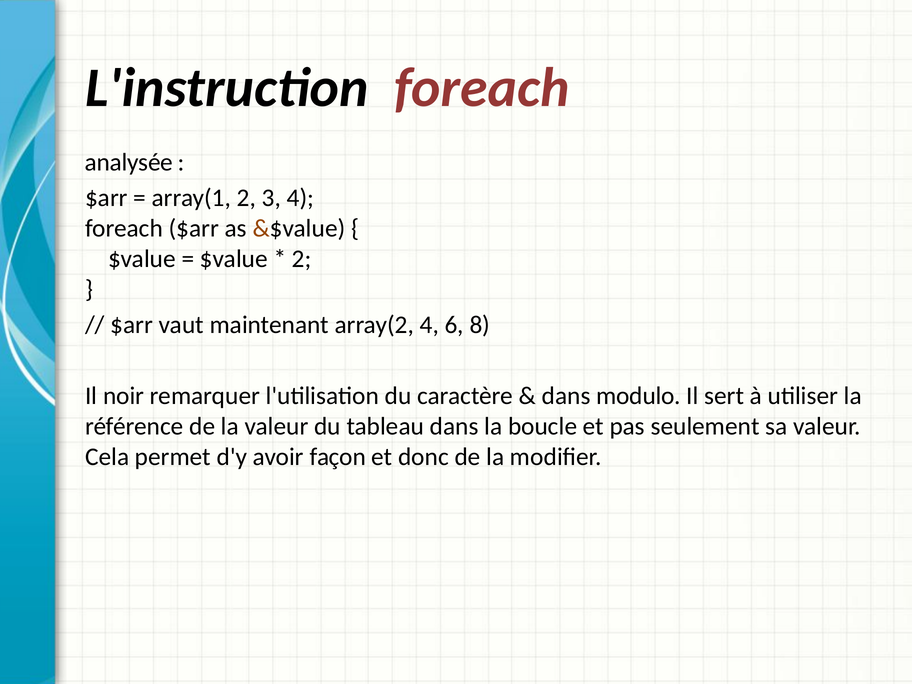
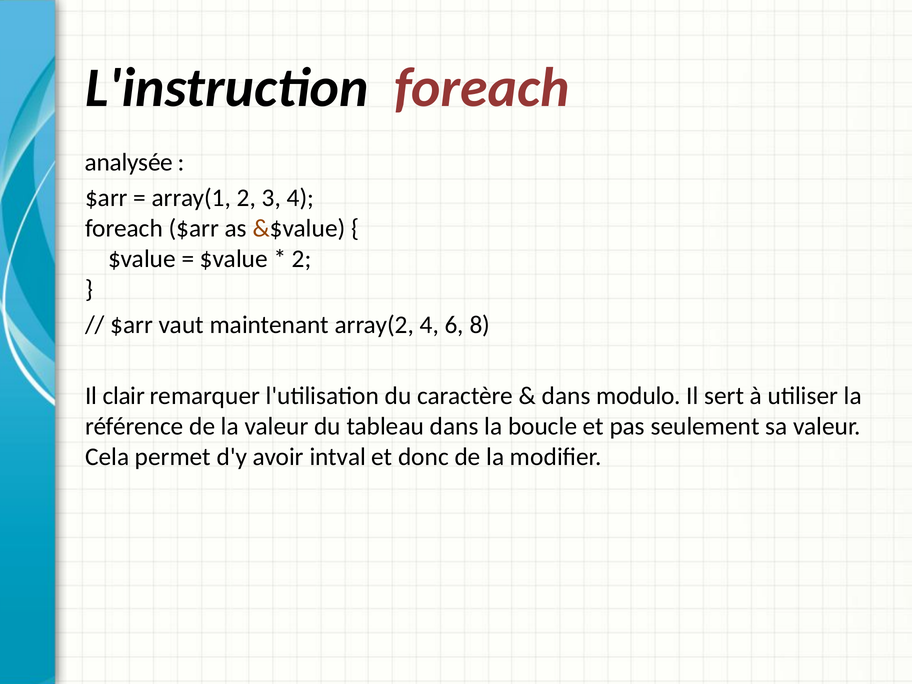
noir: noir -> clair
façon: façon -> intval
